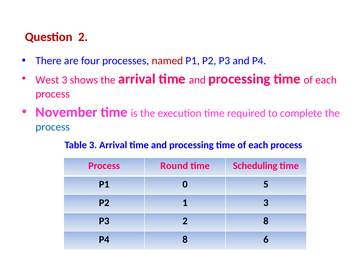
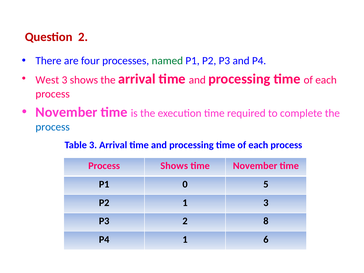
named colour: red -> green
Process Round: Round -> Shows
time Scheduling: Scheduling -> November
P4 8: 8 -> 1
